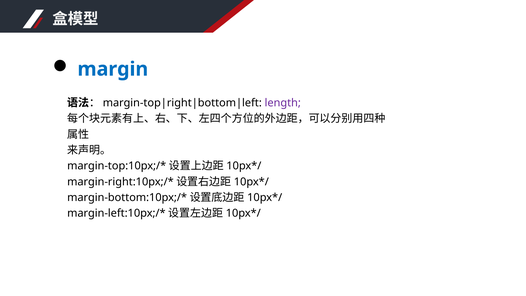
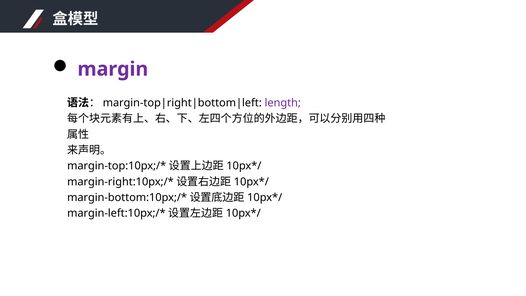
margin colour: blue -> purple
